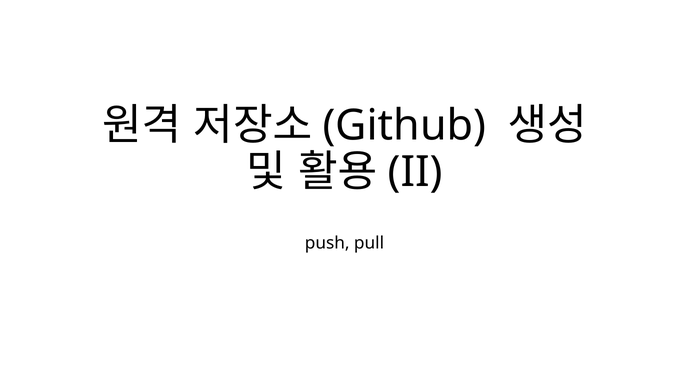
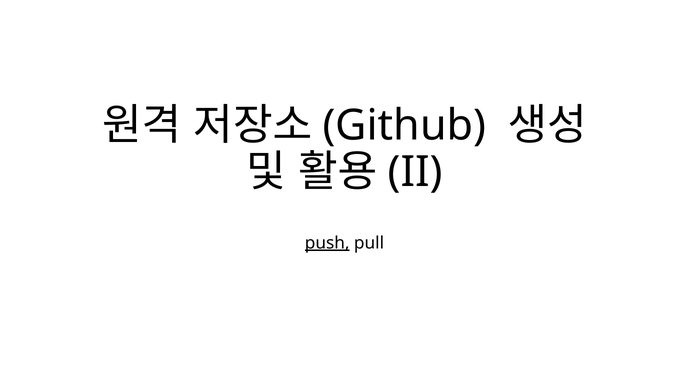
push underline: none -> present
